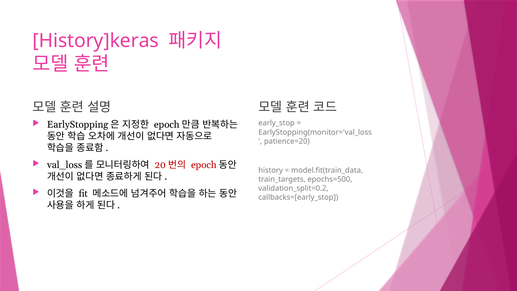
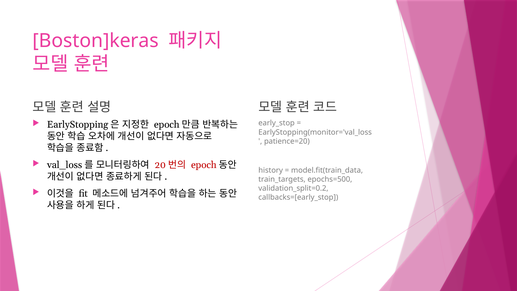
History]keras: History]keras -> Boston]keras
